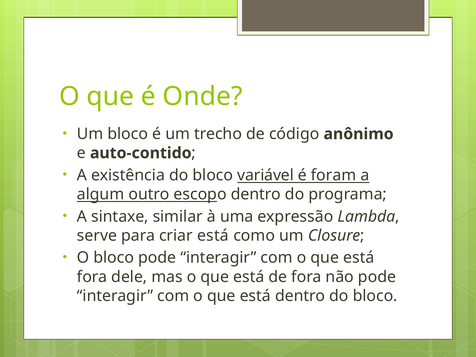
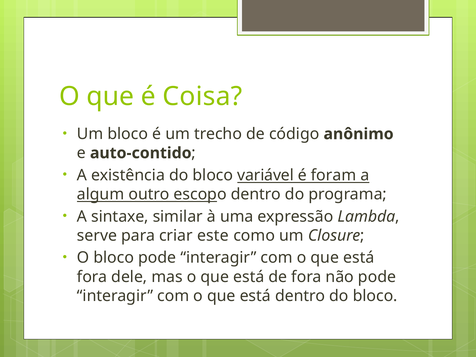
Onde: Onde -> Coisa
criar está: está -> este
